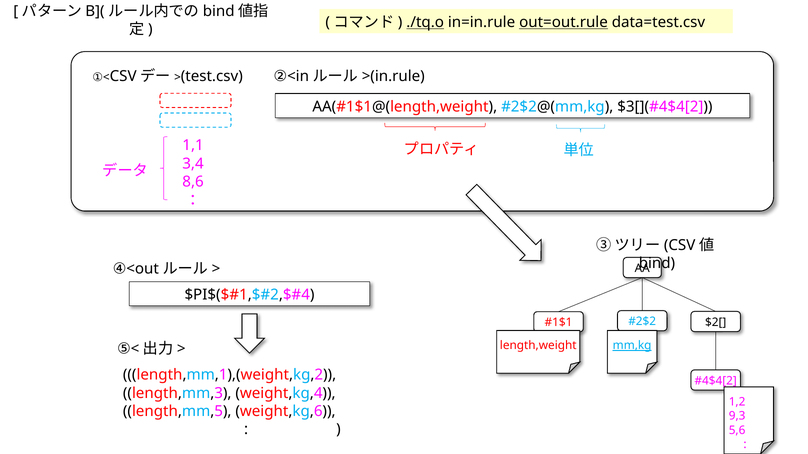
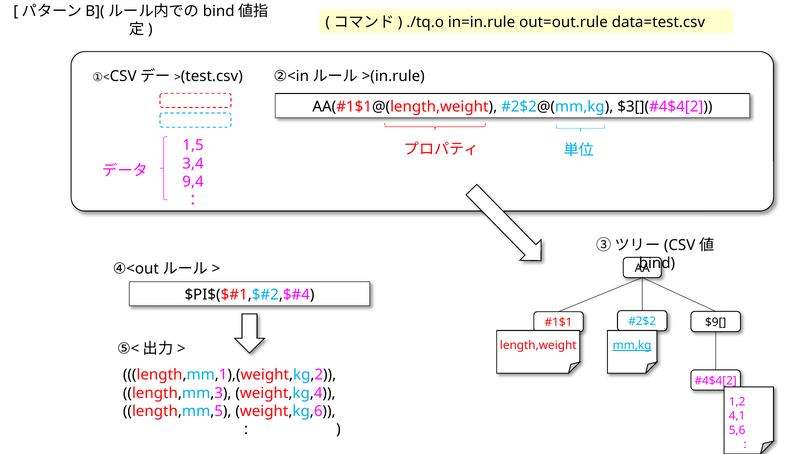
./tq.o underline: present -> none
out=out.rule underline: present -> none
1,1: 1,1 -> 1,5
8,6: 8,6 -> 9,4
$2[: $2[ -> $9[
9,3: 9,3 -> 4,1
